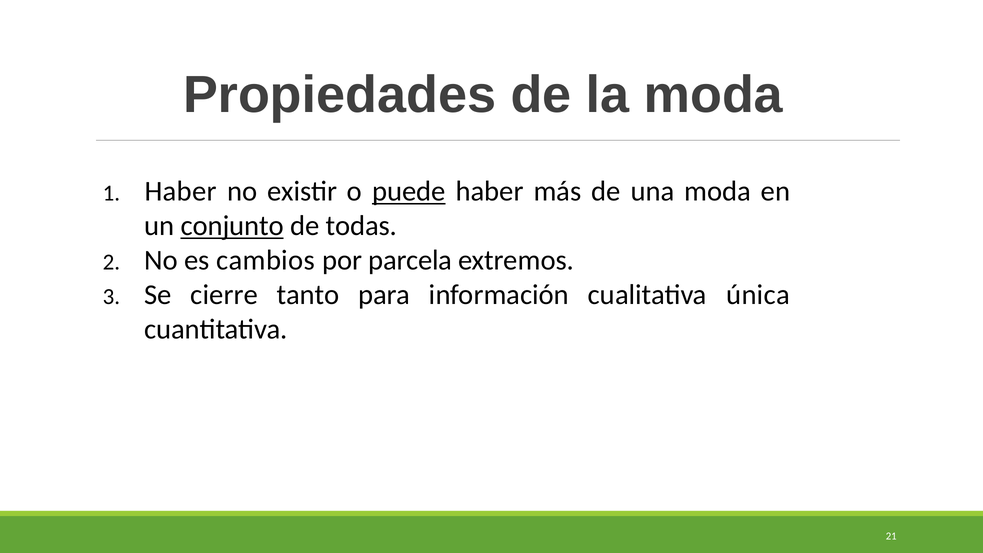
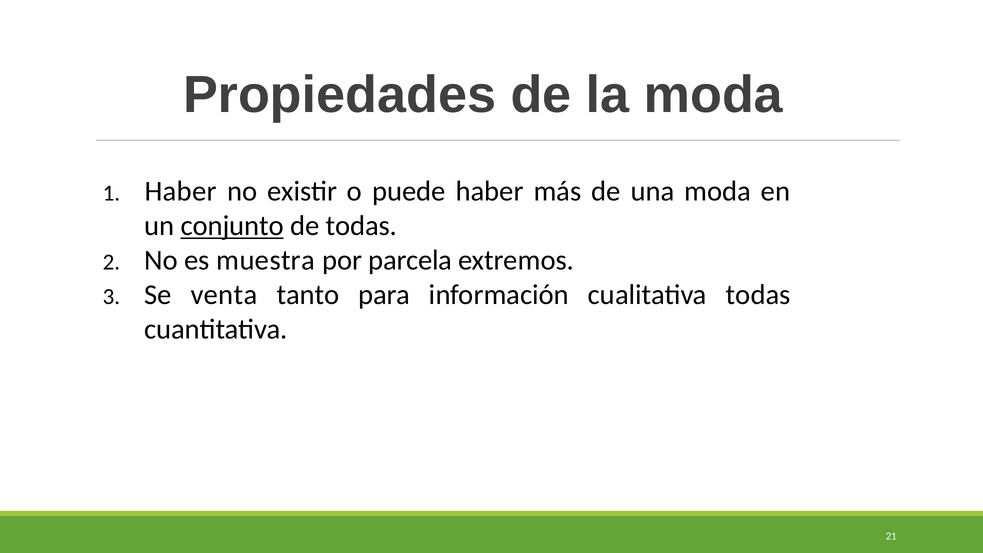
puede underline: present -> none
cambios: cambios -> muestra
cierre: cierre -> venta
cualitativa única: única -> todas
